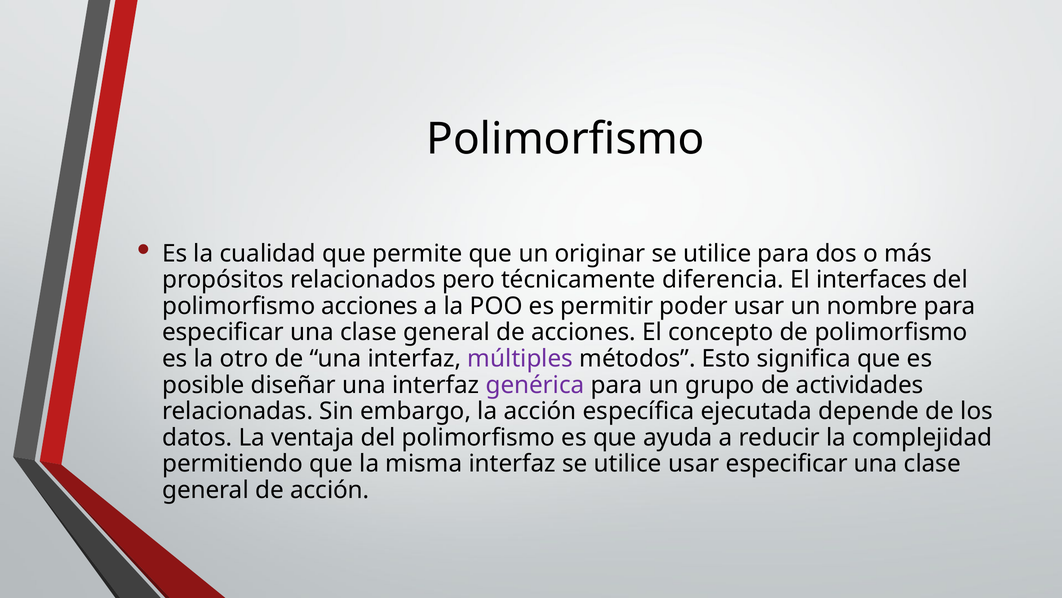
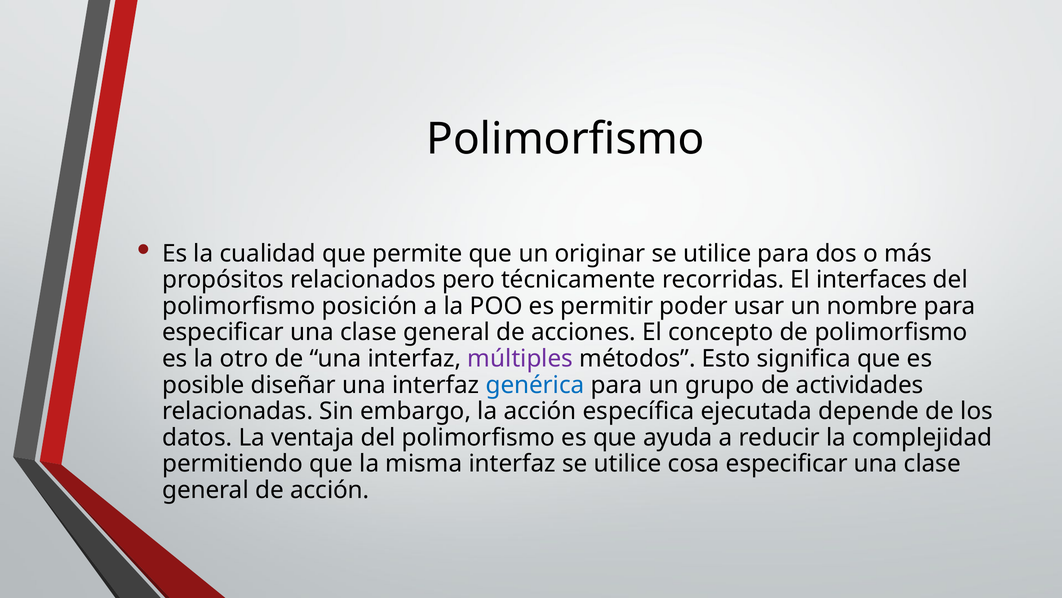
diferencia: diferencia -> recorridas
polimorfismo acciones: acciones -> posición
genérica colour: purple -> blue
utilice usar: usar -> cosa
